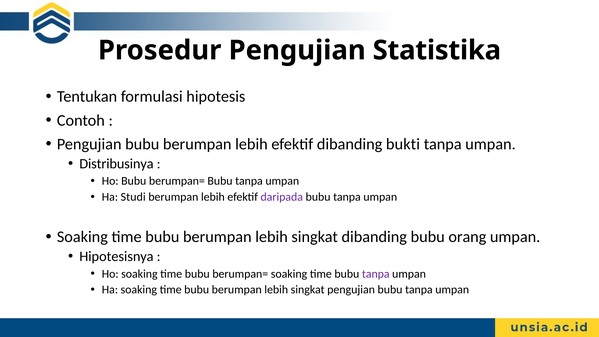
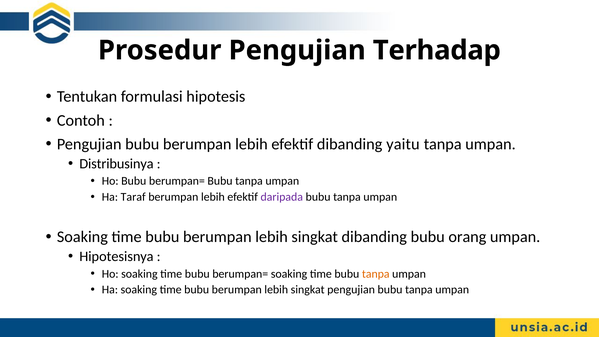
Statistika: Statistika -> Terhadap
bukti: bukti -> yaitu
Studi: Studi -> Taraf
tanpa at (376, 274) colour: purple -> orange
